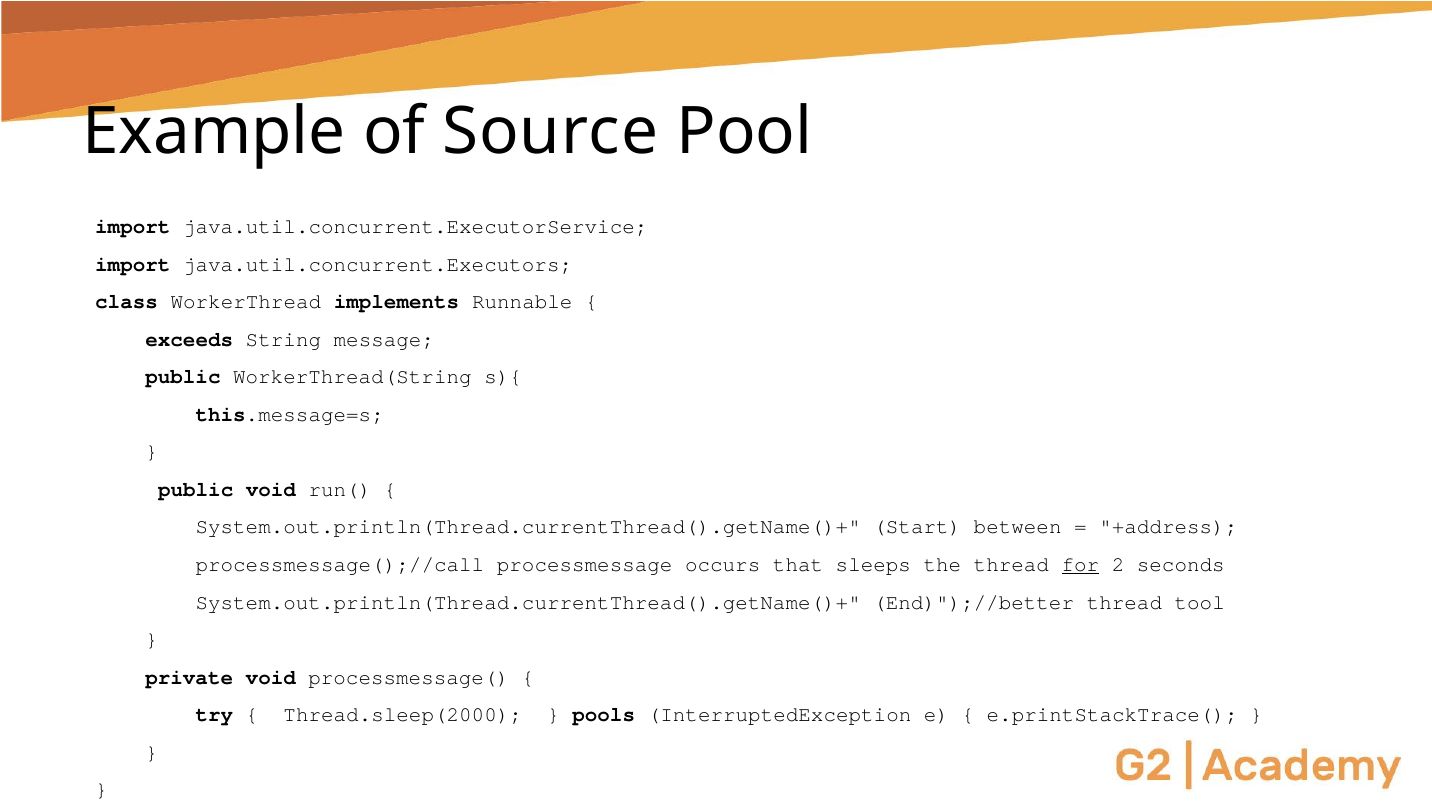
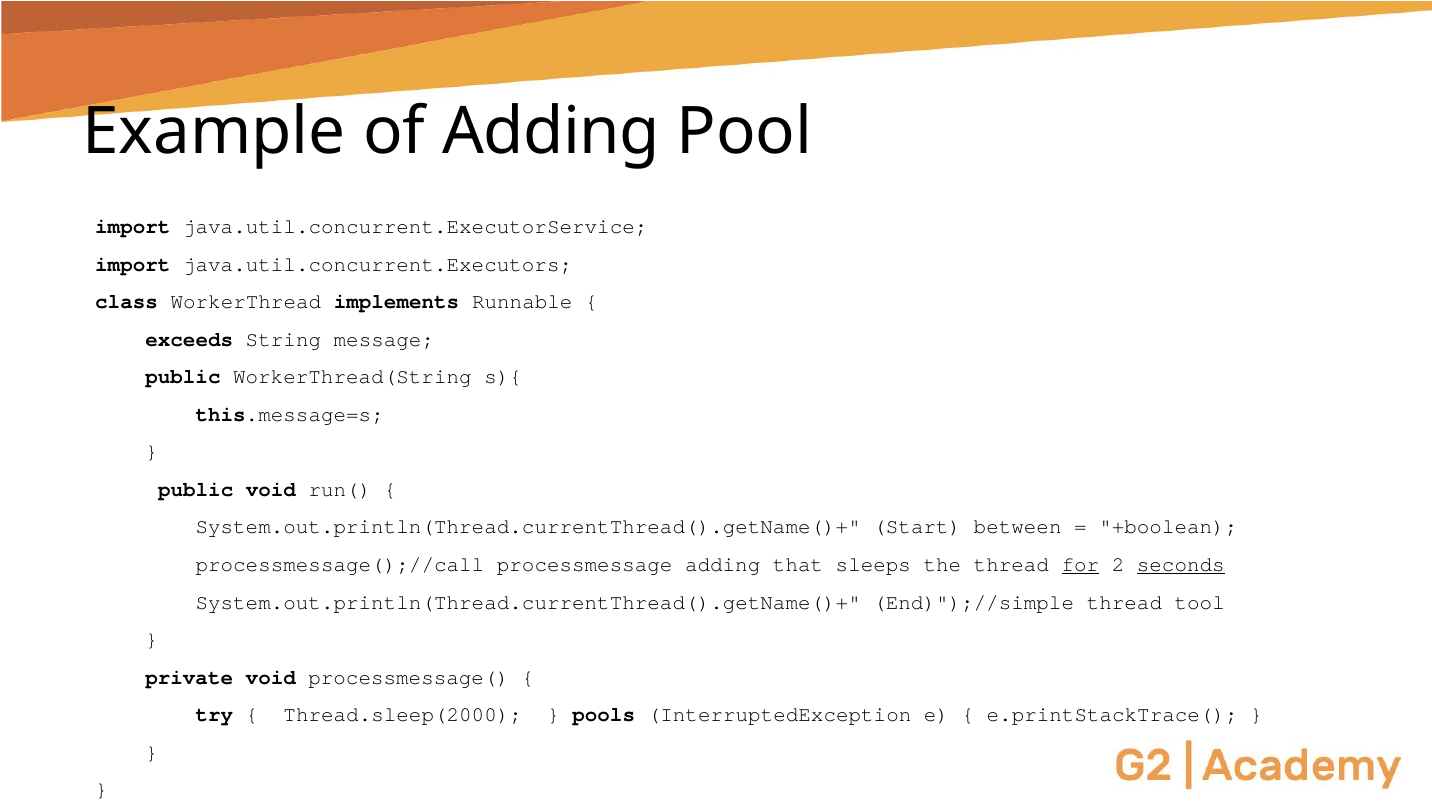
of Source: Source -> Adding
+address: +address -> +boolean
processmessage occurs: occurs -> adding
seconds underline: none -> present
End)");//better: End)");//better -> End)");//simple
